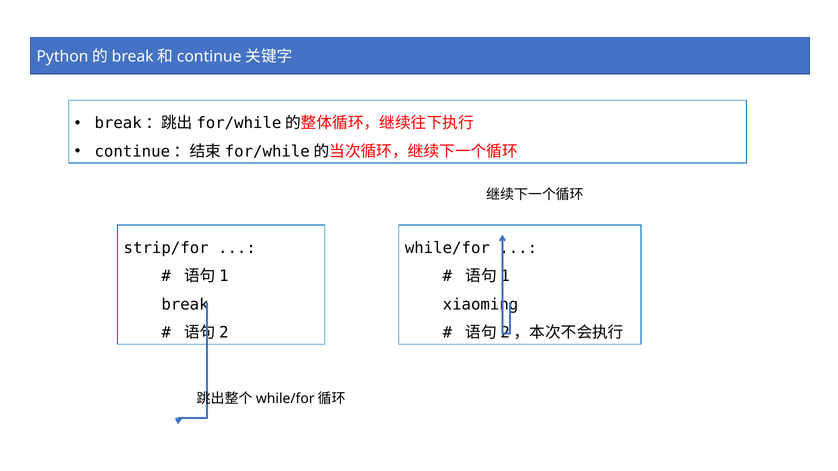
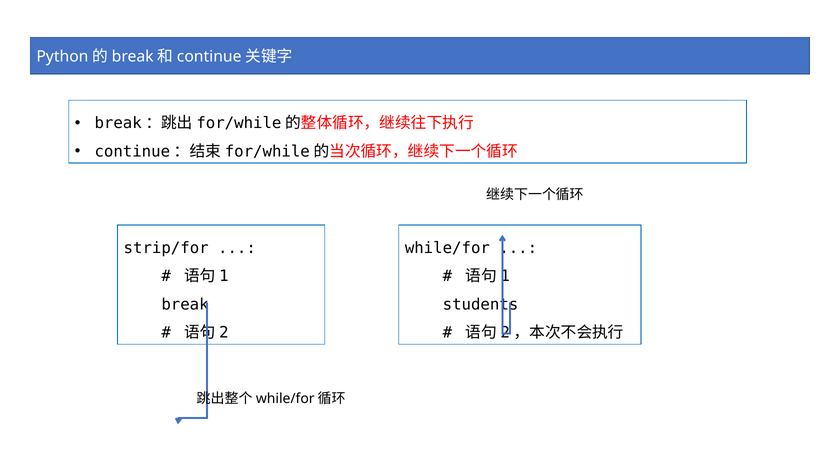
xiaoming: xiaoming -> students
